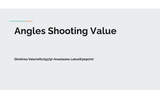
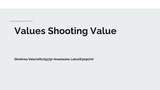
Angles: Angles -> Values
